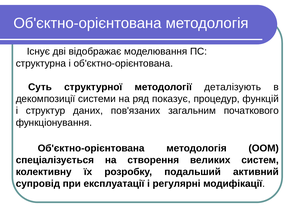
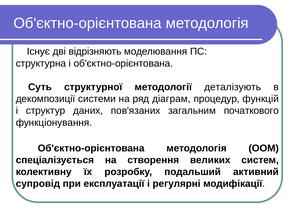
відображає: відображає -> відрізняють
показує: показує -> діаграм
